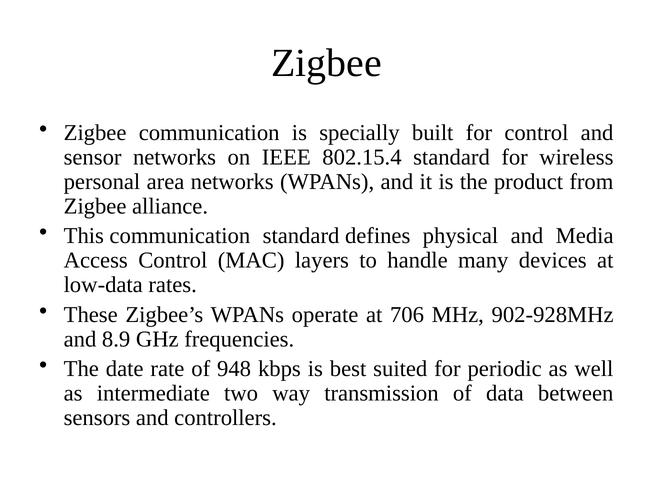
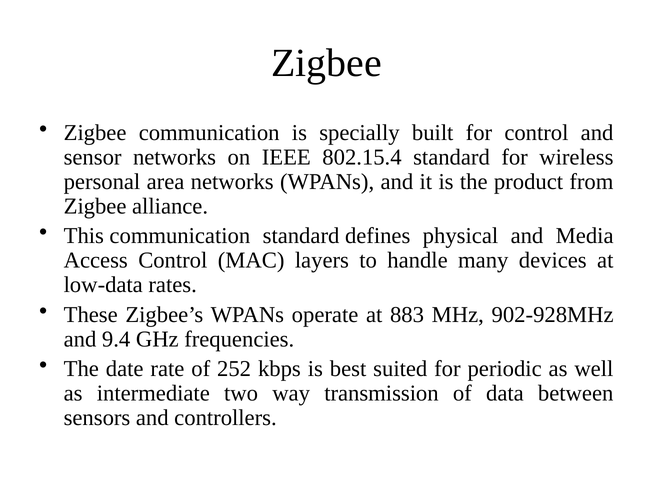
706: 706 -> 883
8.9: 8.9 -> 9.4
948: 948 -> 252
